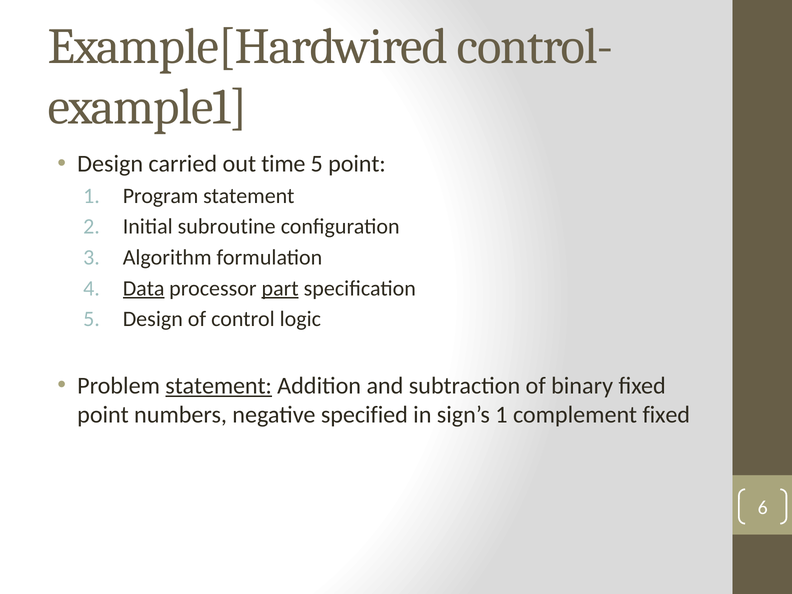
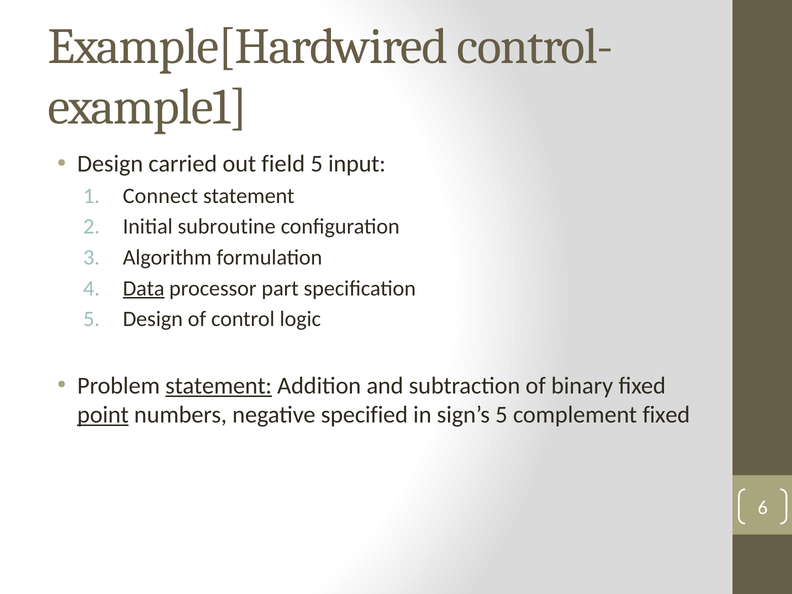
time: time -> field
5 point: point -> input
Program: Program -> Connect
part underline: present -> none
point at (103, 415) underline: none -> present
sign’s 1: 1 -> 5
